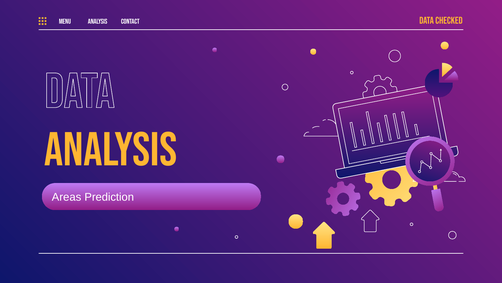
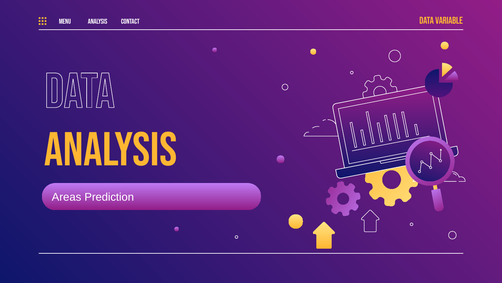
CHECKED: CHECKED -> VARIABLE
